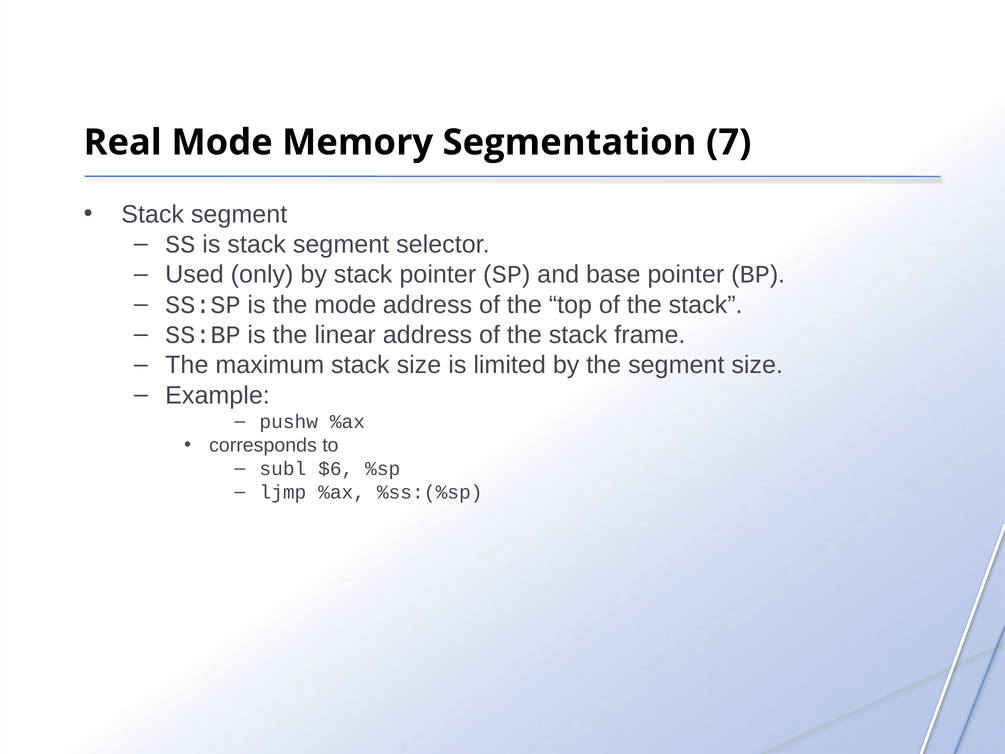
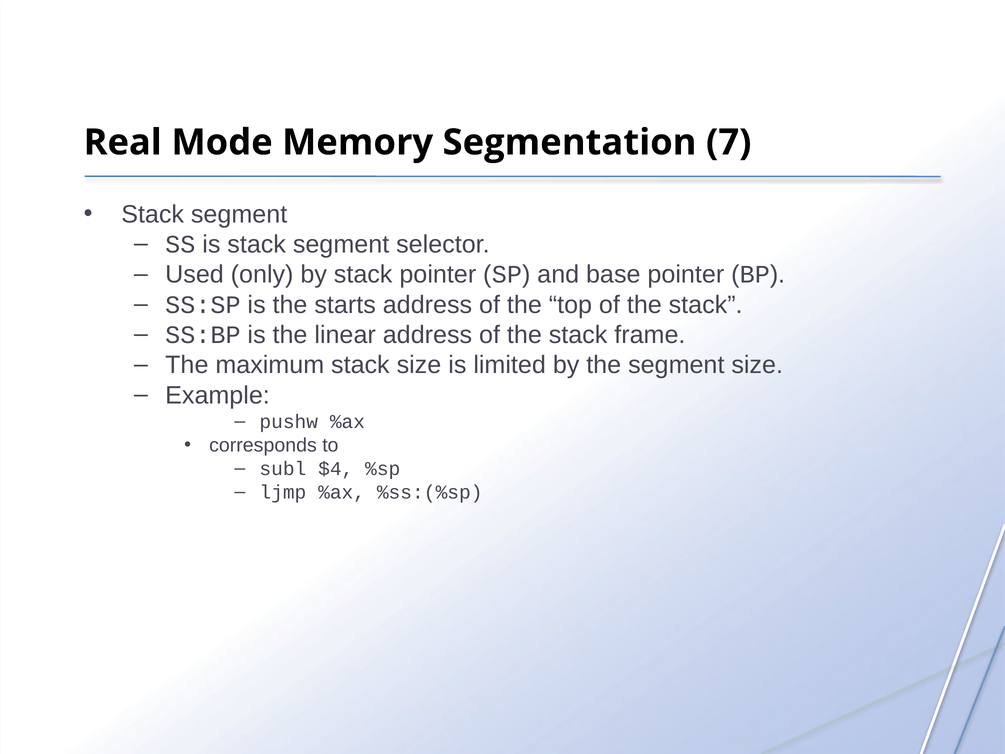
the mode: mode -> starts
$6: $6 -> $4
